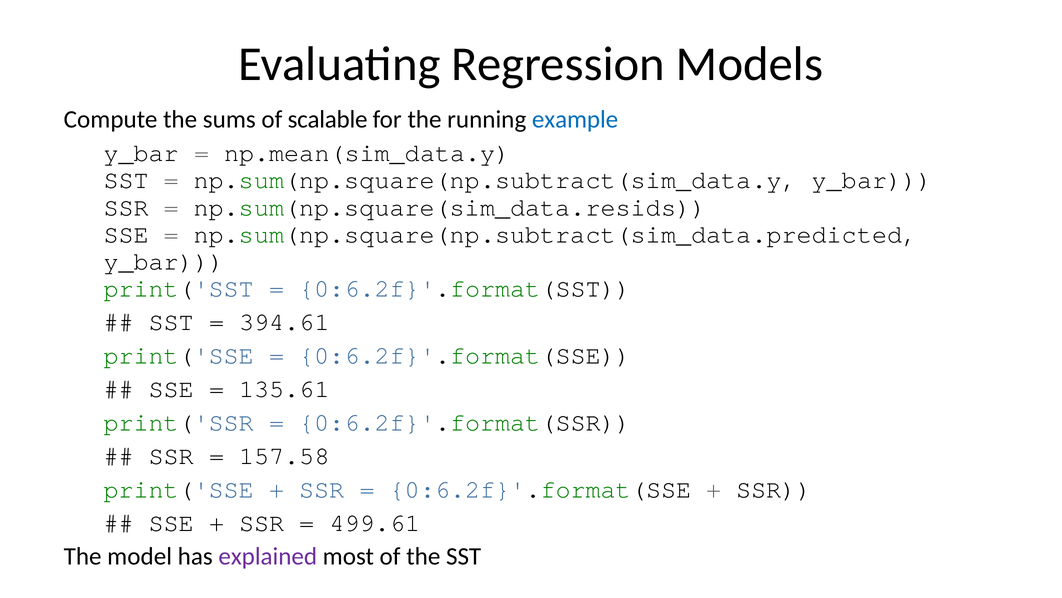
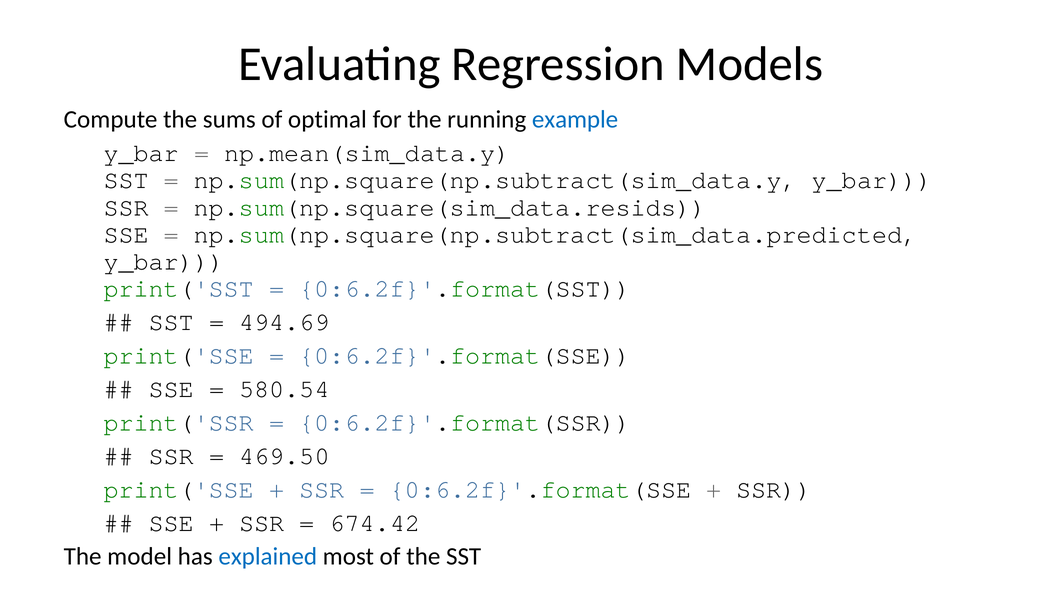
scalable: scalable -> optimal
394.61: 394.61 -> 494.69
135.61: 135.61 -> 580.54
157.58: 157.58 -> 469.50
499.61: 499.61 -> 674.42
explained colour: purple -> blue
